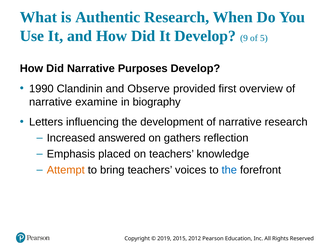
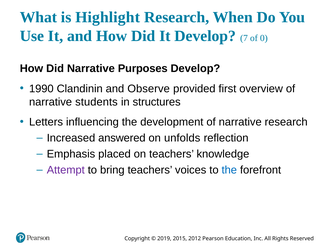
Authentic: Authentic -> Highlight
9: 9 -> 7
5: 5 -> 0
examine: examine -> students
biography: biography -> structures
gathers: gathers -> unfolds
Attempt colour: orange -> purple
